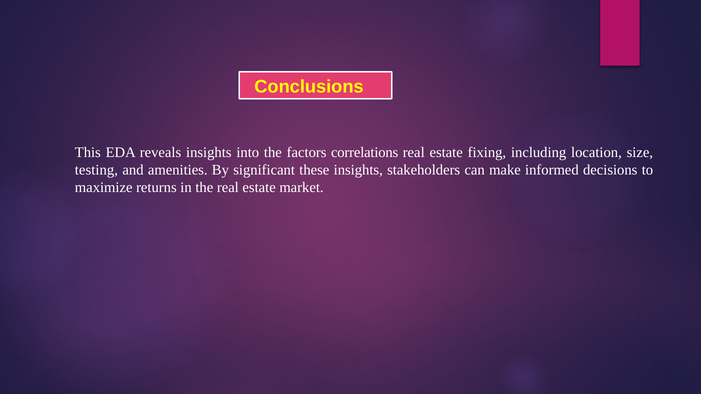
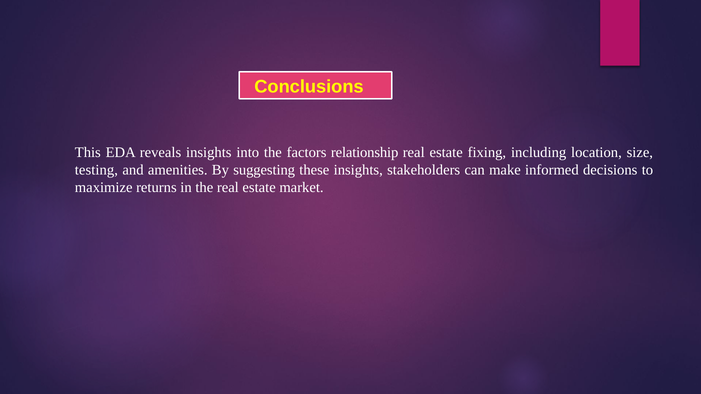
correlations: correlations -> relationship
significant: significant -> suggesting
